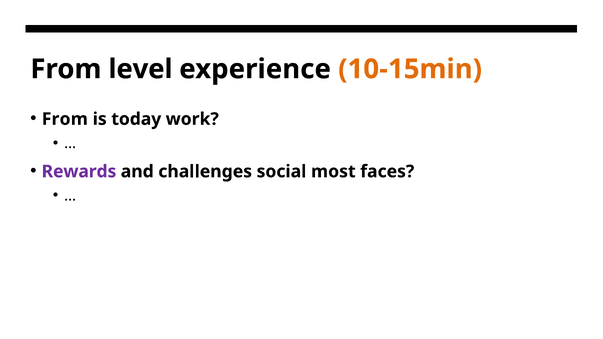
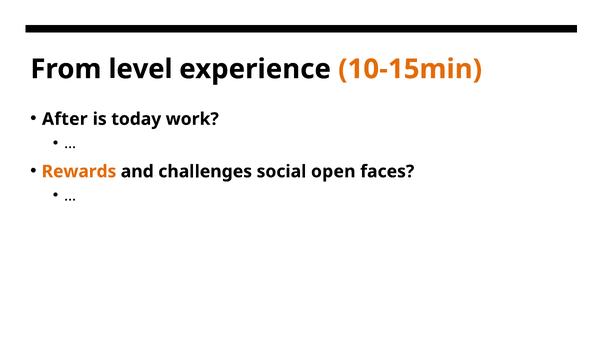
From at (65, 119): From -> After
Rewards colour: purple -> orange
most: most -> open
